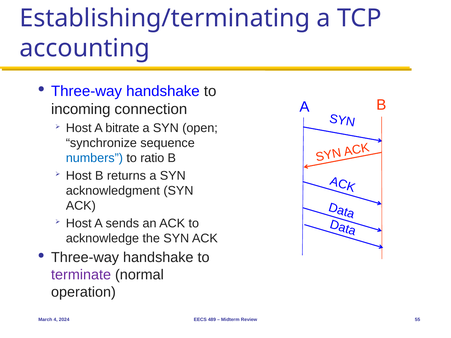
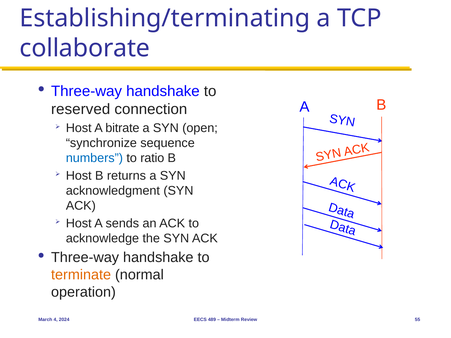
accounting: accounting -> collaborate
incoming: incoming -> reserved
terminate colour: purple -> orange
